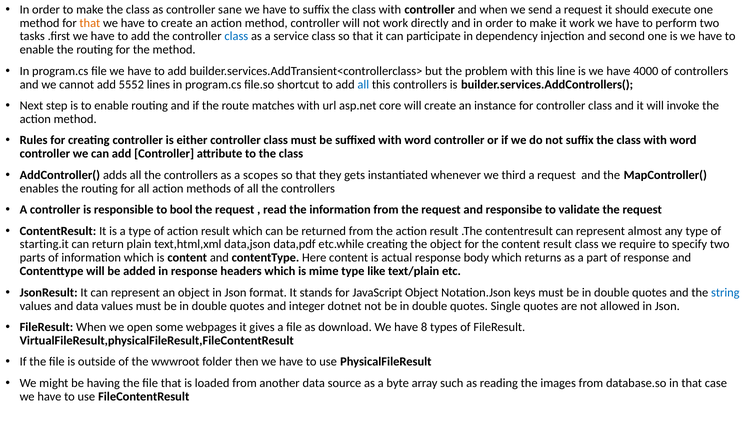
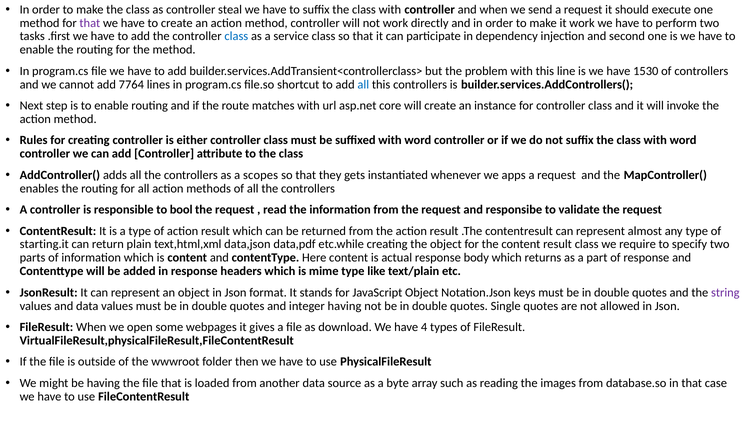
sane: sane -> steal
that at (90, 23) colour: orange -> purple
4000: 4000 -> 1530
5552: 5552 -> 7764
third: third -> apps
string colour: blue -> purple
integer dotnet: dotnet -> having
8: 8 -> 4
